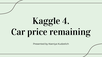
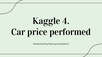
remaining: remaining -> performed
